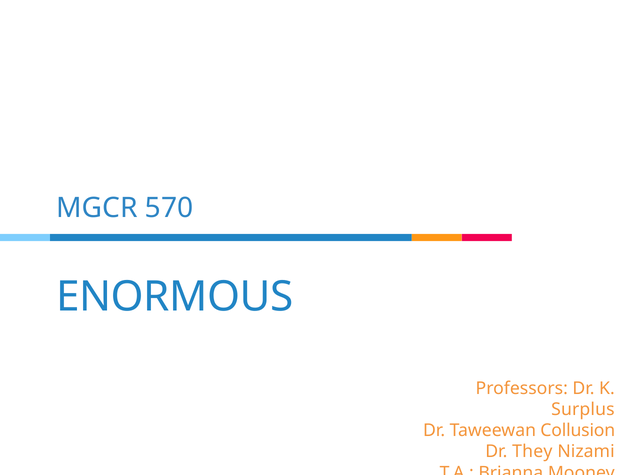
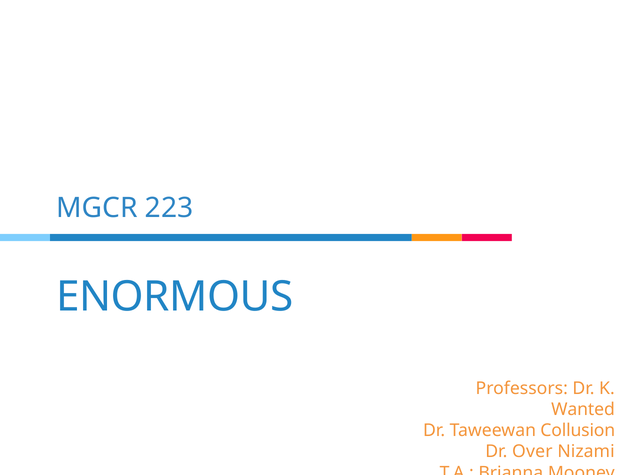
570: 570 -> 223
Surplus: Surplus -> Wanted
They: They -> Over
